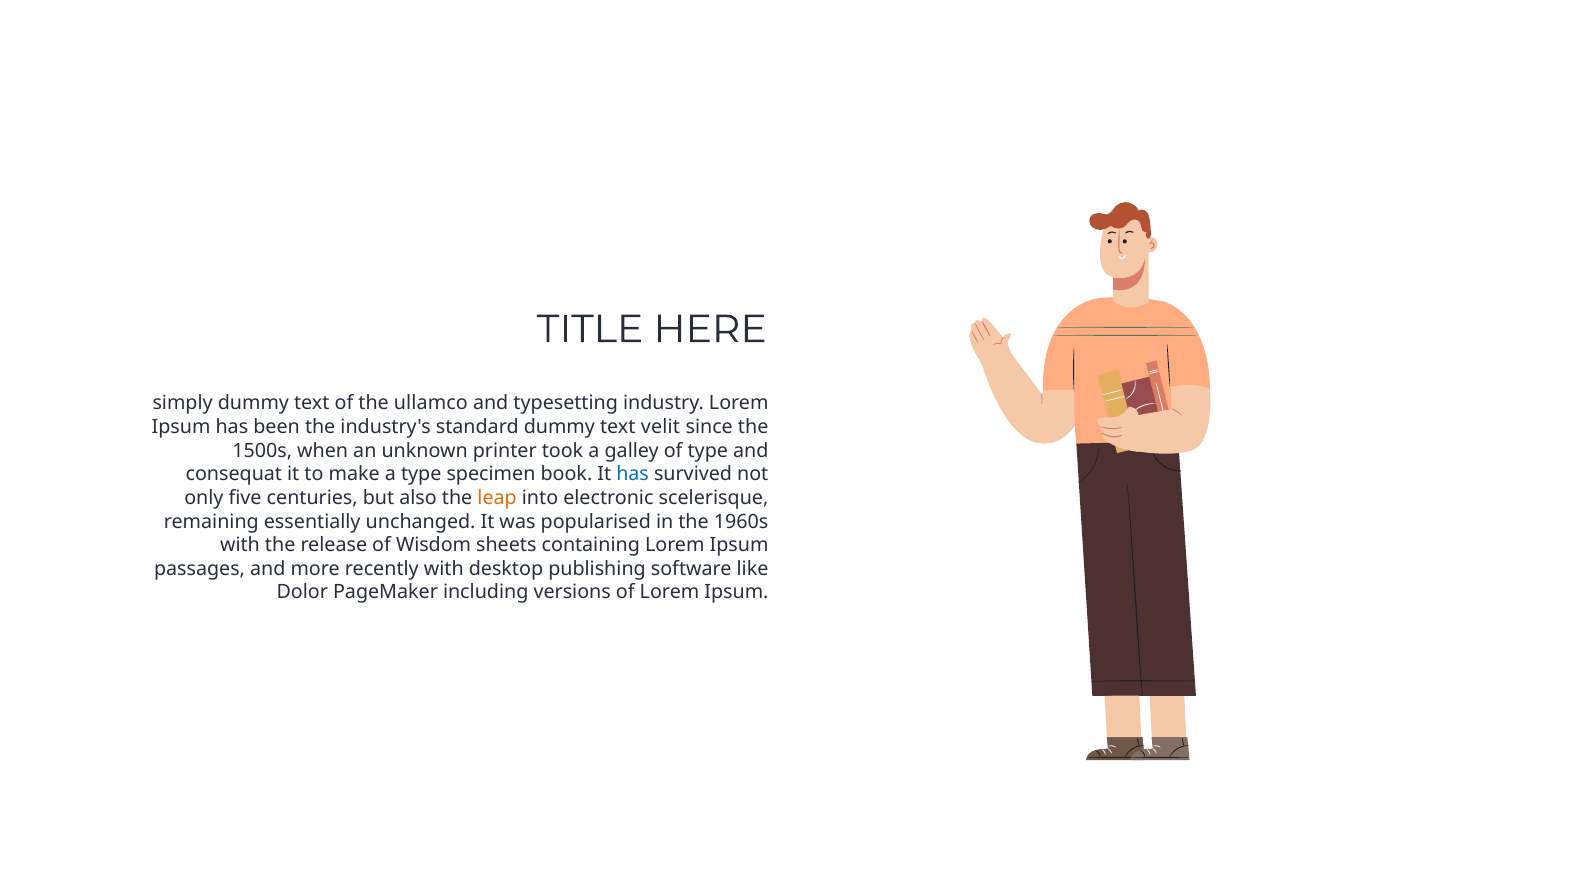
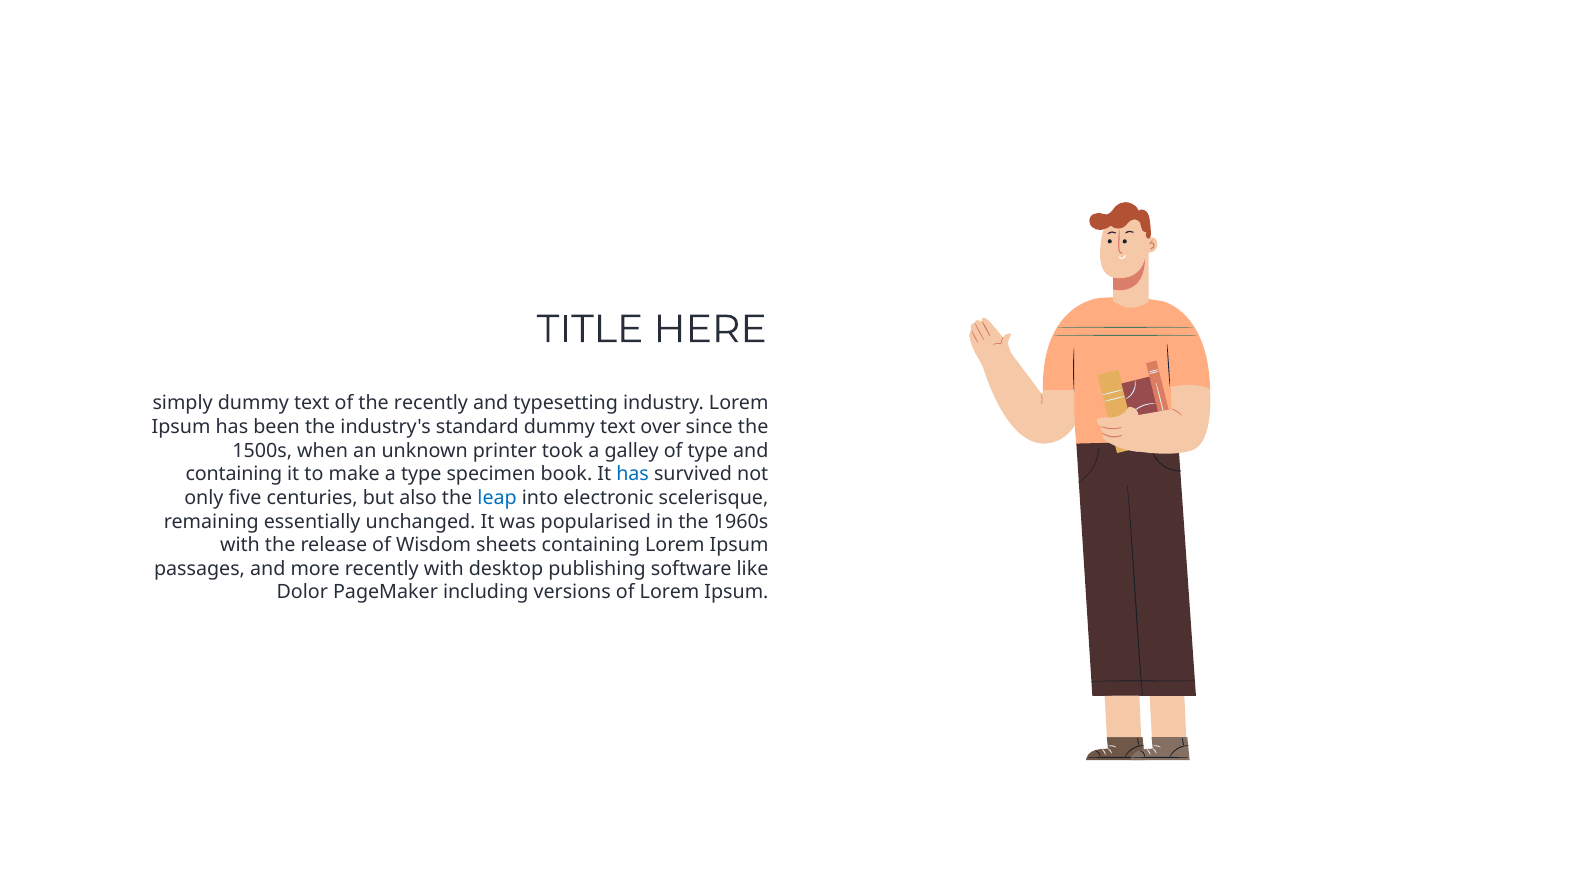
the ullamco: ullamco -> recently
velit: velit -> over
consequat at (234, 475): consequat -> containing
leap colour: orange -> blue
